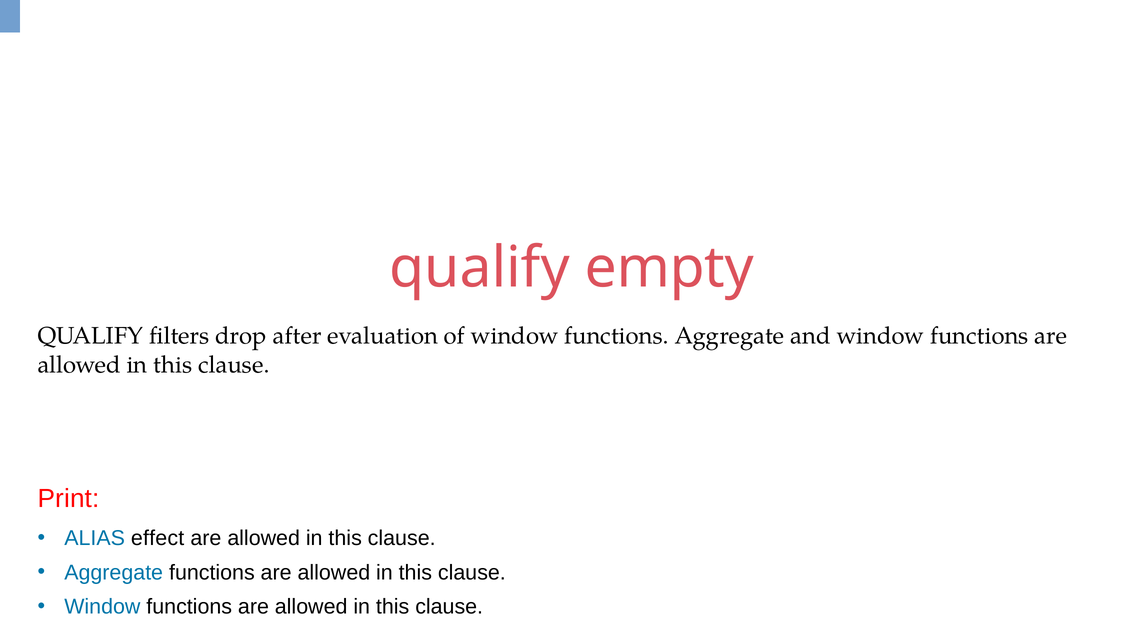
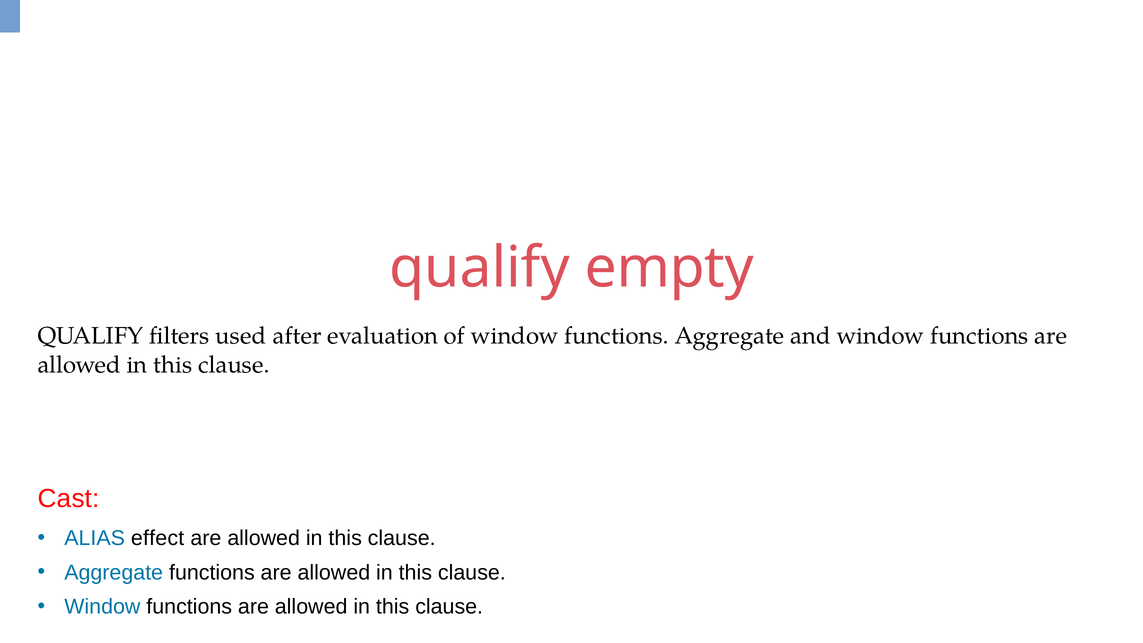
drop: drop -> used
Print: Print -> Cast
